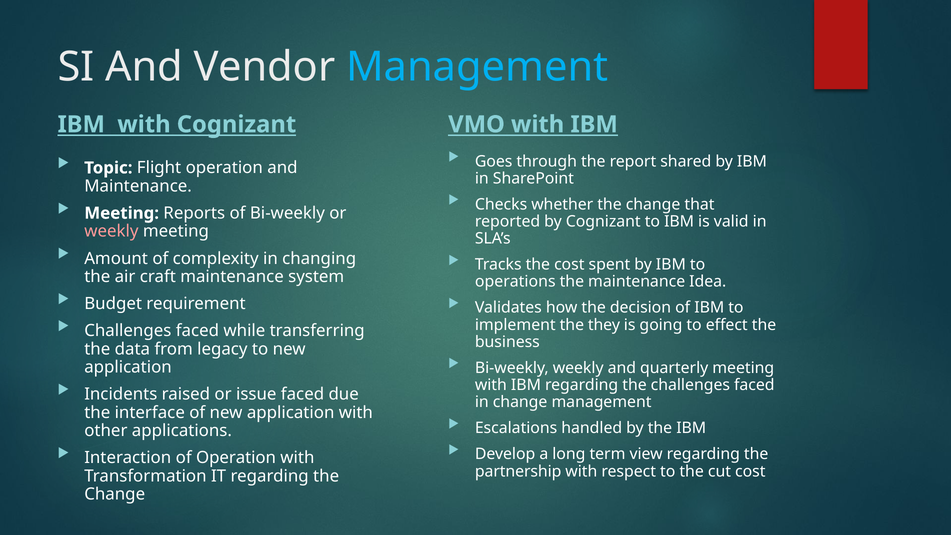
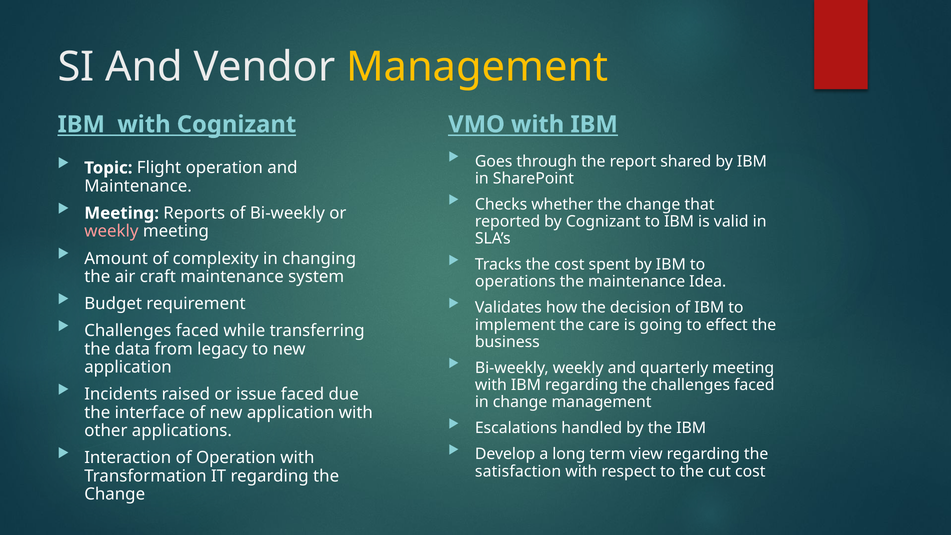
Management at (477, 67) colour: light blue -> yellow
they: they -> care
partnership: partnership -> satisfaction
